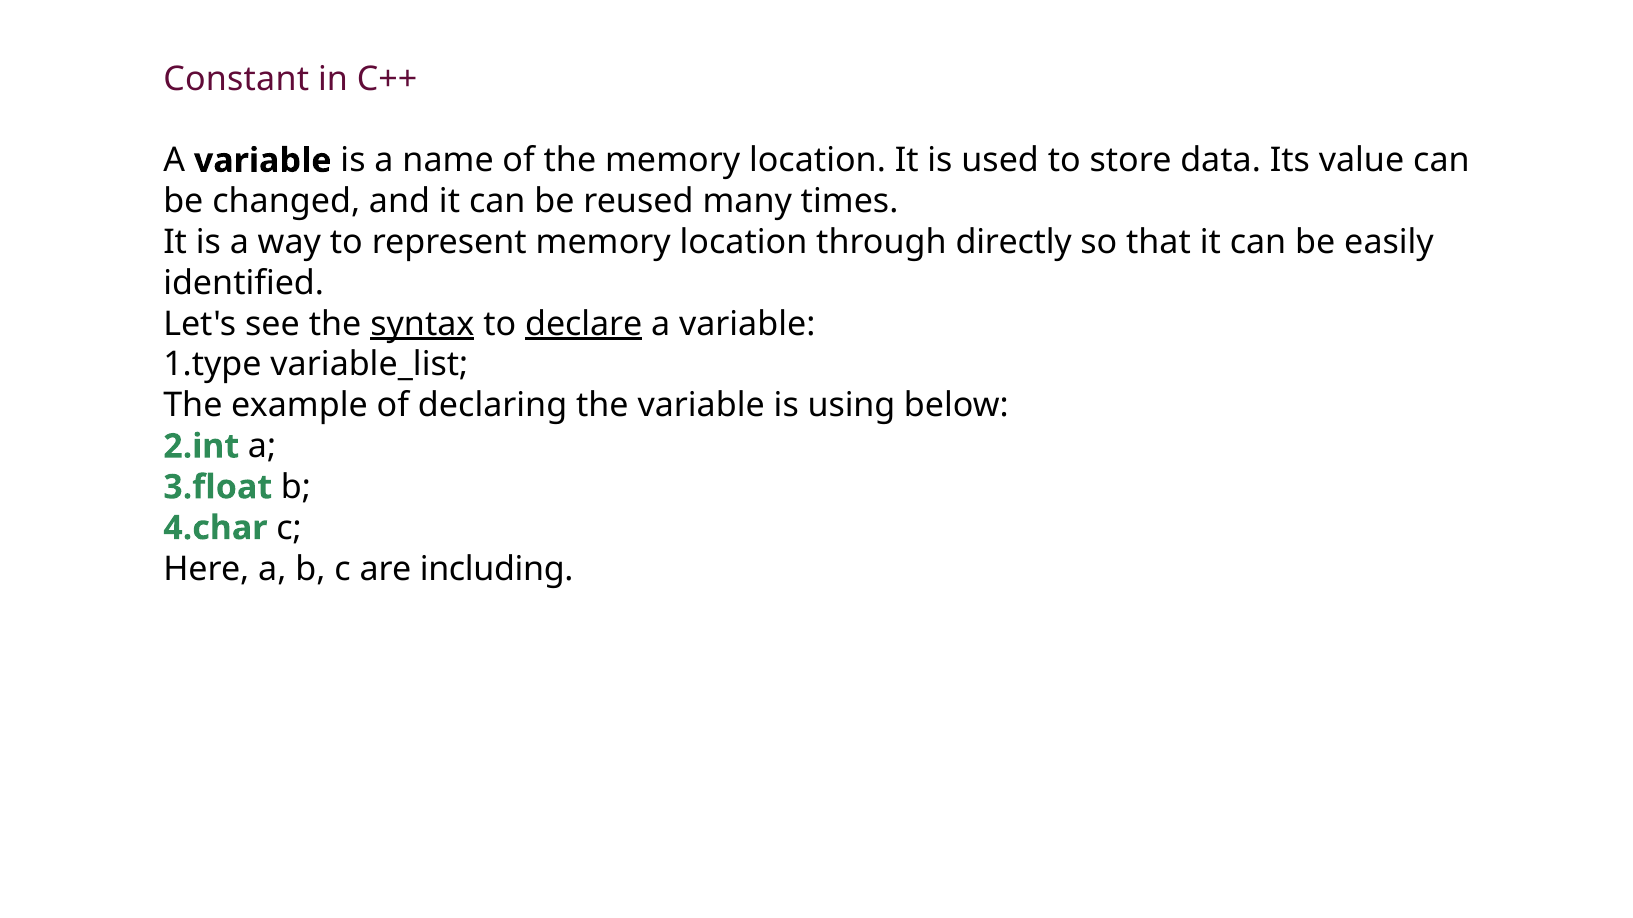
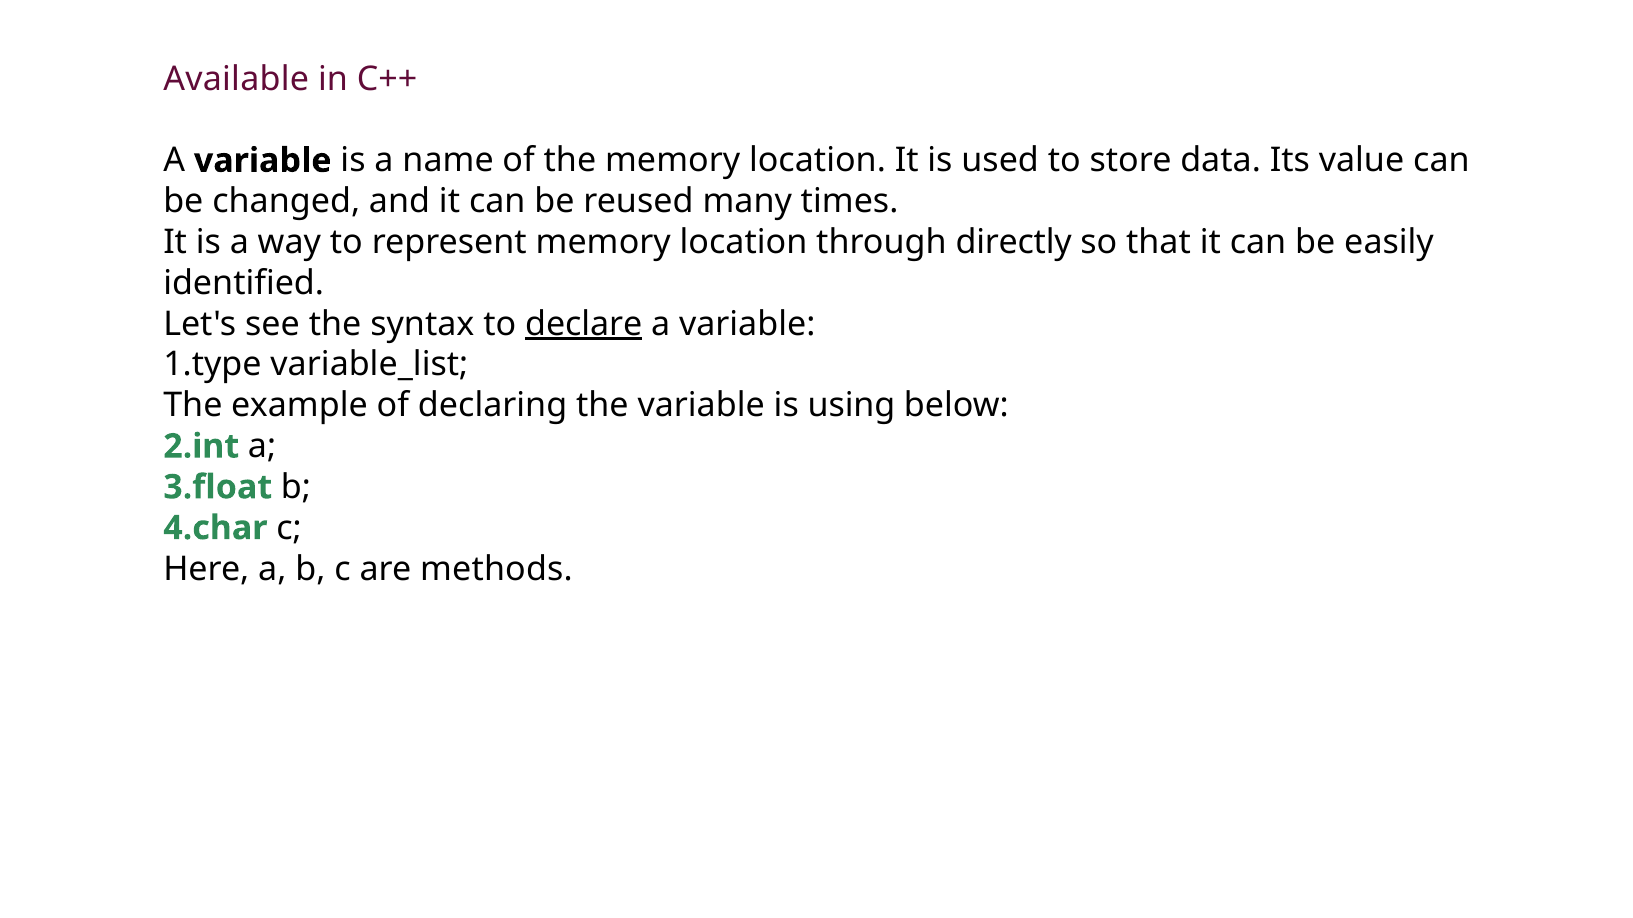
Constant: Constant -> Available
syntax underline: present -> none
including: including -> methods
